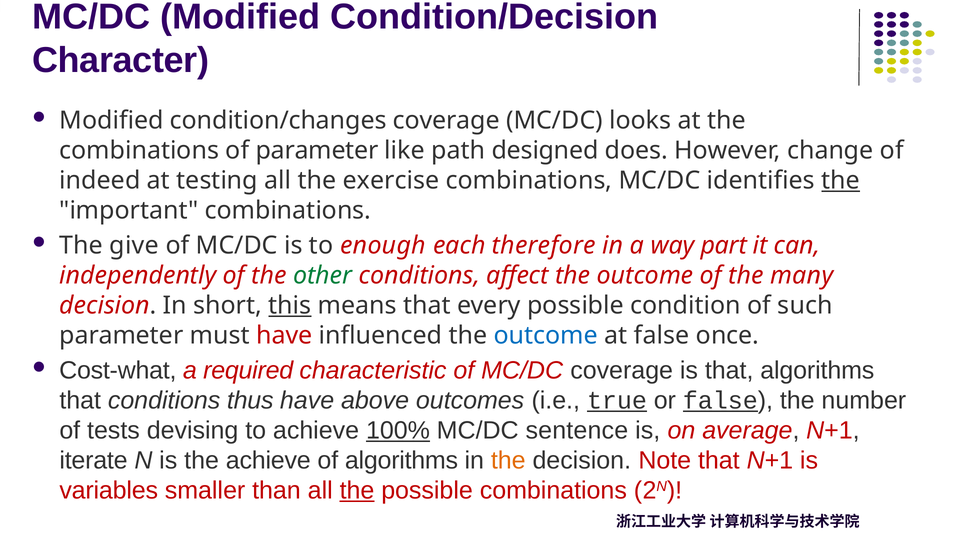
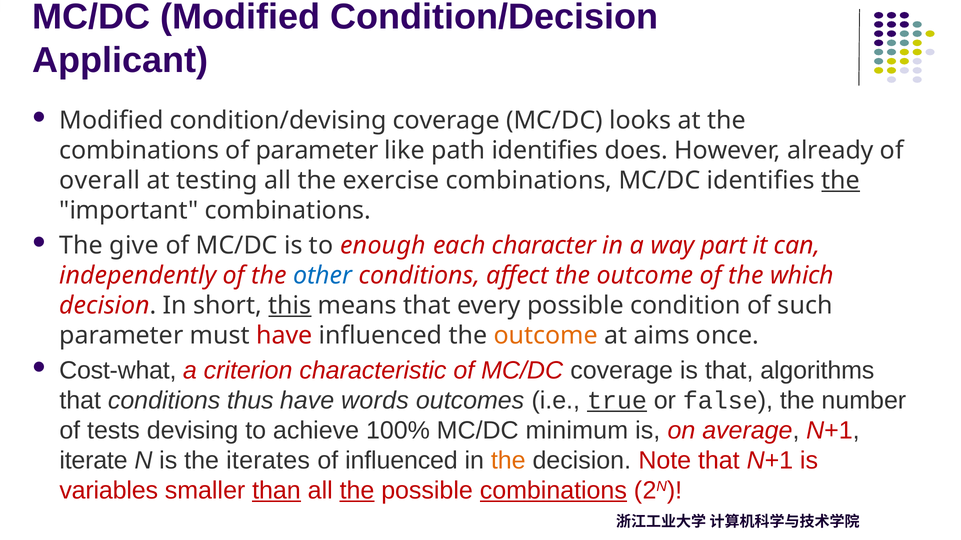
Character: Character -> Applicant
condition/changes: condition/changes -> condition/devising
path designed: designed -> identifies
change: change -> already
indeed: indeed -> overall
therefore: therefore -> character
other colour: green -> blue
many: many -> which
outcome at (546, 336) colour: blue -> orange
at false: false -> aims
required: required -> criterion
above: above -> words
false at (720, 401) underline: present -> none
100% underline: present -> none
sentence: sentence -> minimum
the achieve: achieve -> iterates
of algorithms: algorithms -> influenced
than underline: none -> present
combinations at (553, 491) underline: none -> present
